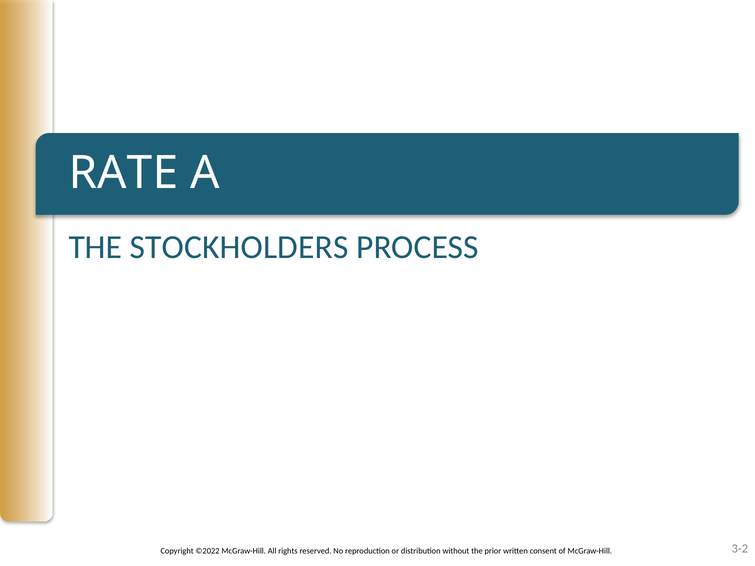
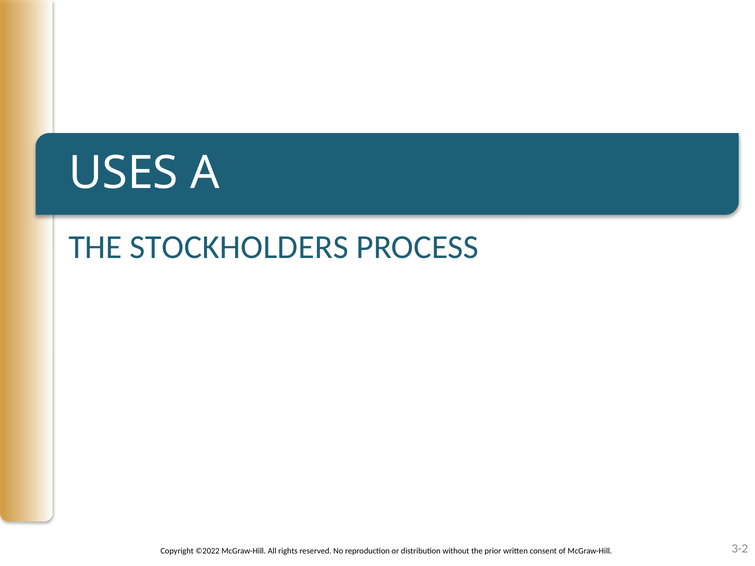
RATE: RATE -> USES
